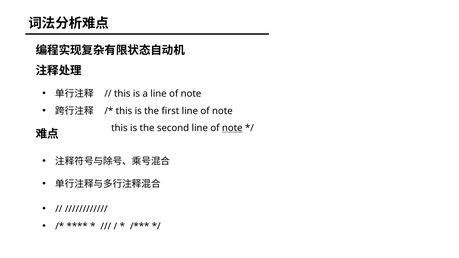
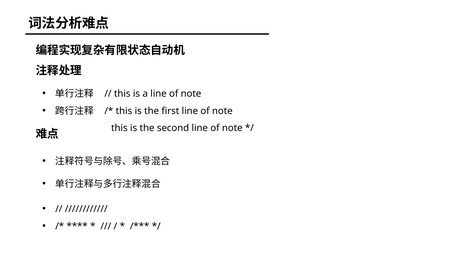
note at (232, 128) underline: present -> none
